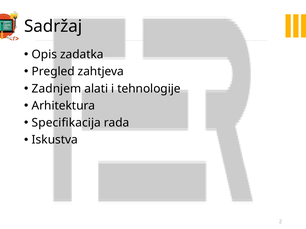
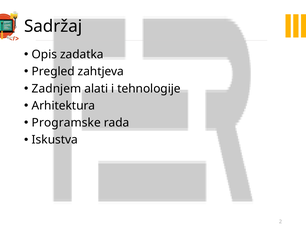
Specifikacija: Specifikacija -> Programske
